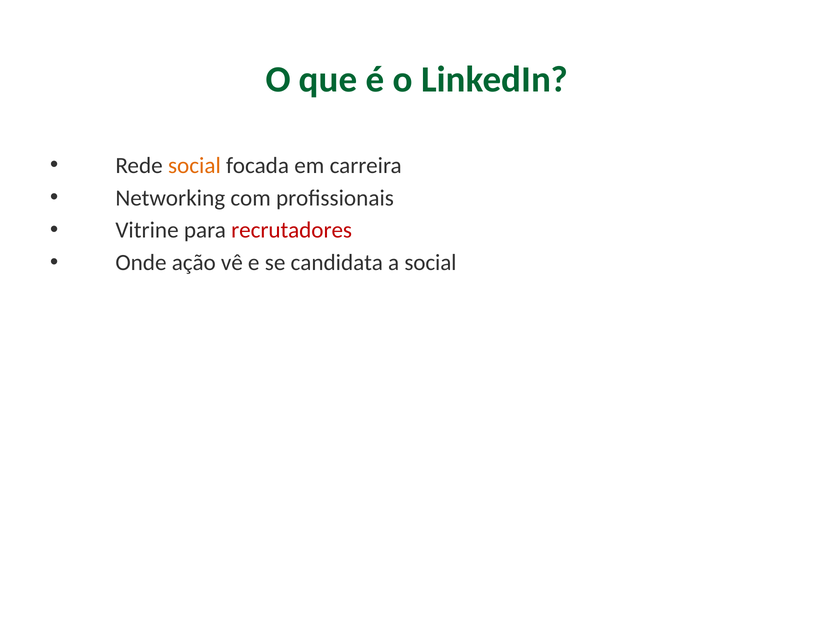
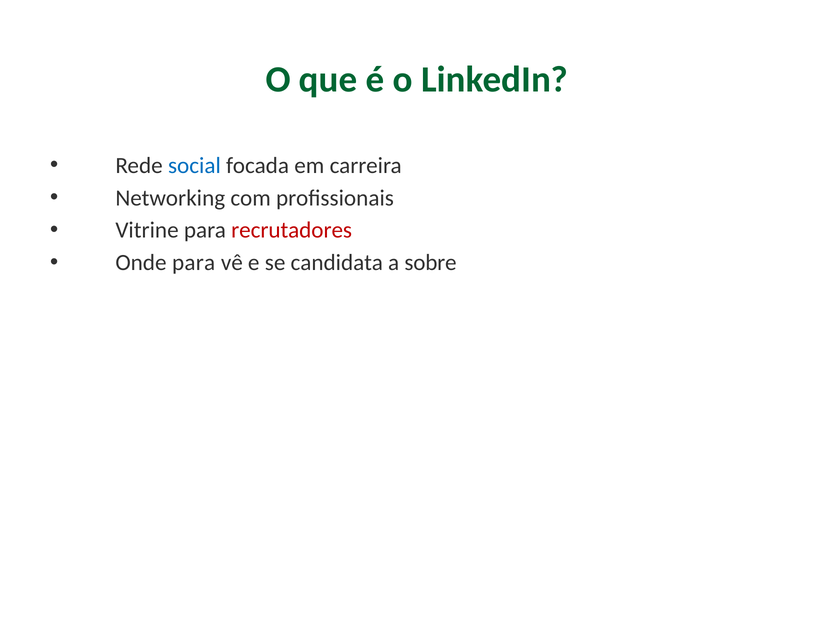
social at (194, 166) colour: orange -> blue
ação at (194, 263): ação -> para
a social: social -> sobre
